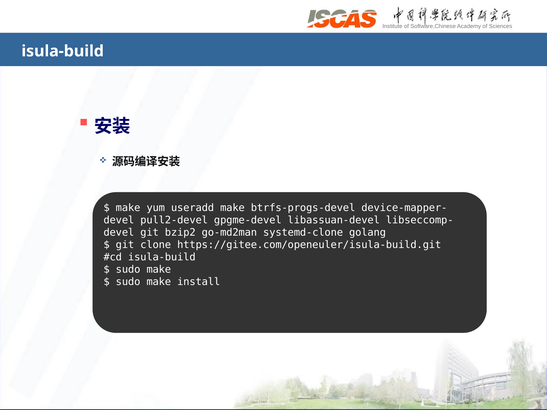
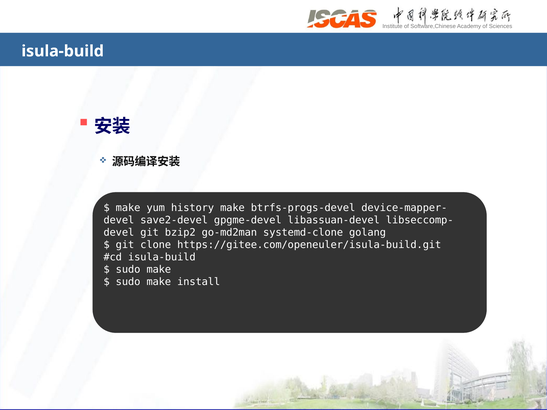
useradd: useradd -> history
pull2-devel: pull2-devel -> save2-devel
